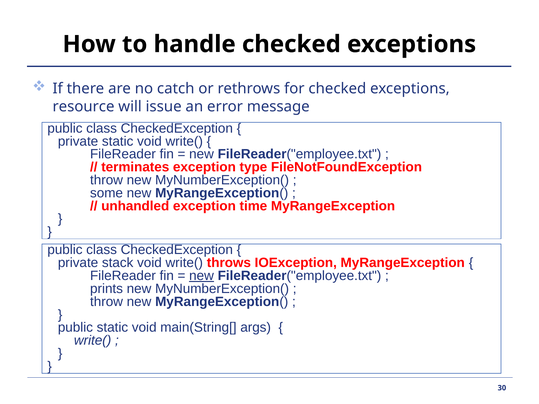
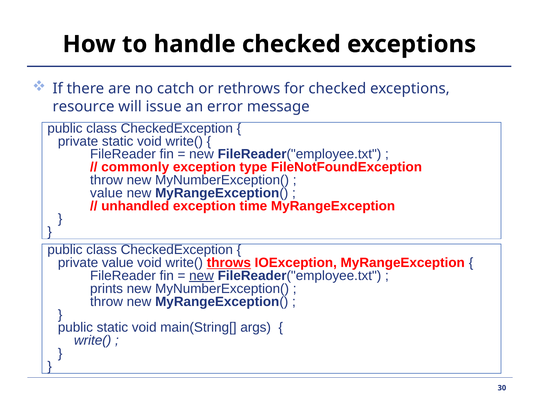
terminates: terminates -> commonly
some at (107, 193): some -> value
private stack: stack -> value
throws underline: none -> present
